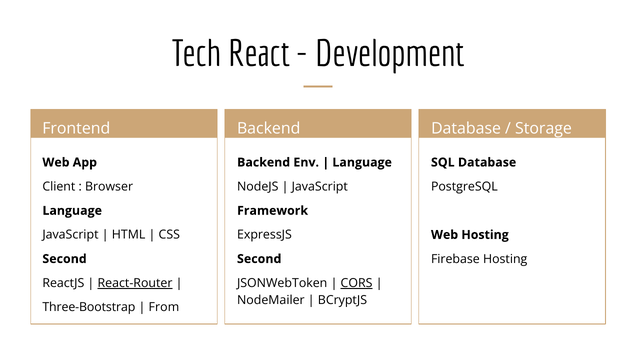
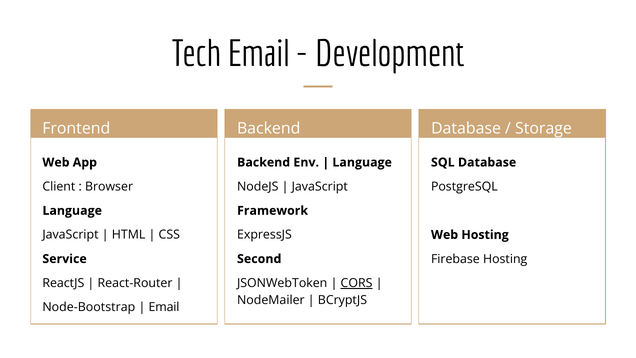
Tech React: React -> Email
Second at (65, 259): Second -> Service
React-Router underline: present -> none
Three-Bootstrap: Three-Bootstrap -> Node-Bootstrap
From at (164, 307): From -> Email
